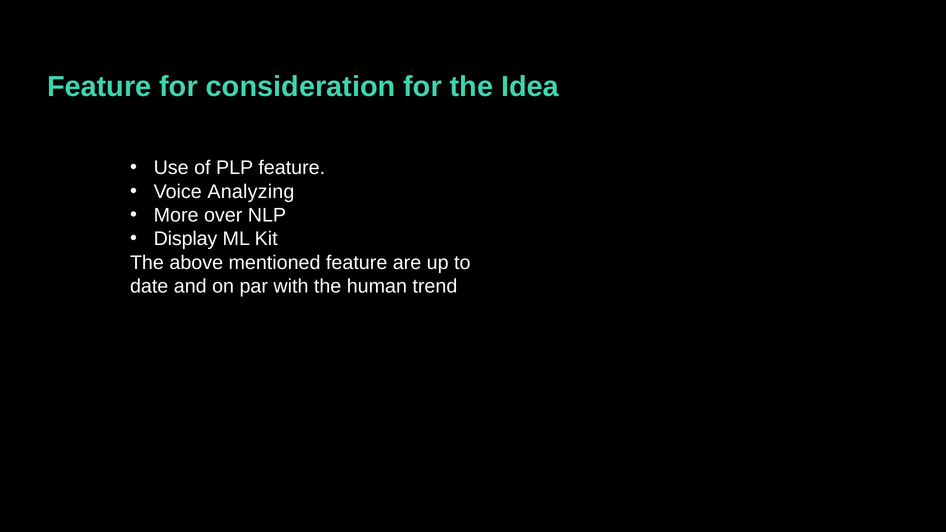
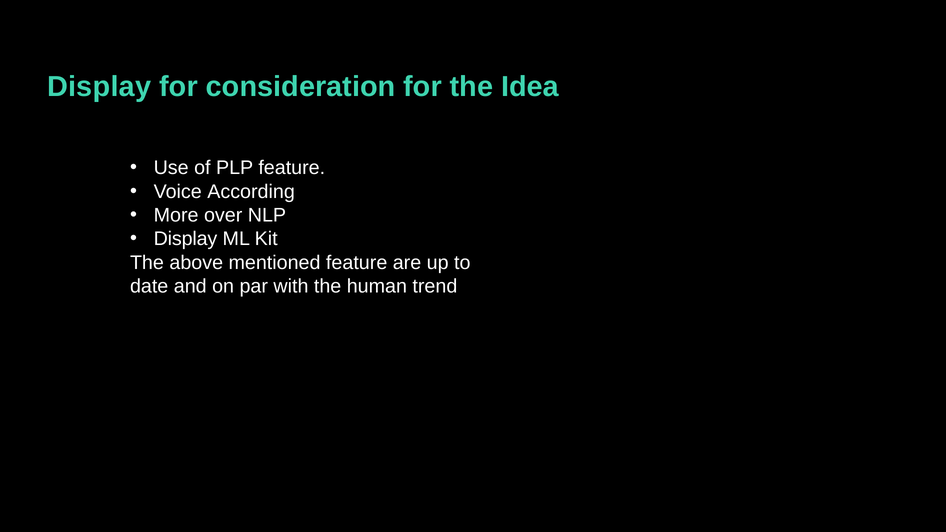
Feature at (99, 87): Feature -> Display
Analyzing: Analyzing -> According
